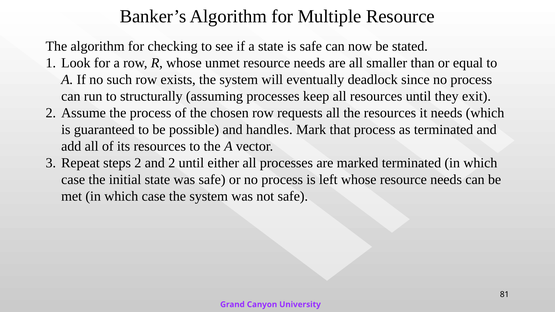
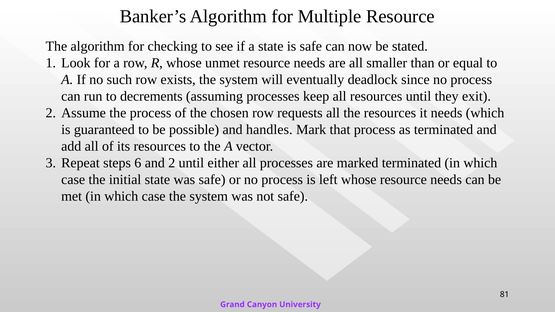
structurally: structurally -> decrements
steps 2: 2 -> 6
